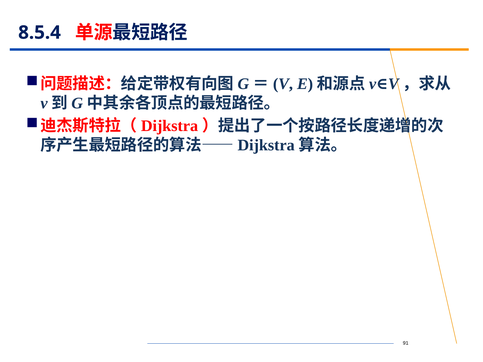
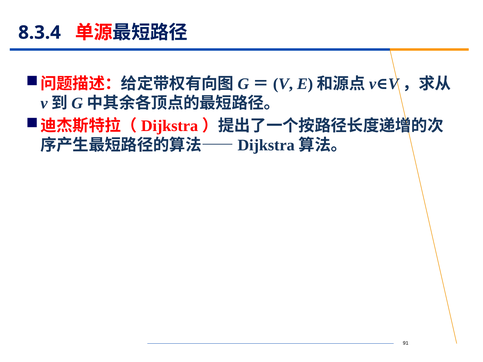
8.5.4: 8.5.4 -> 8.3.4
